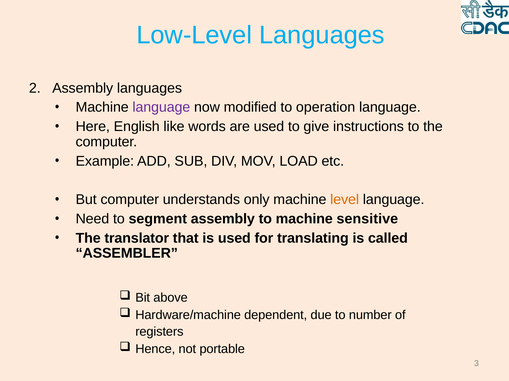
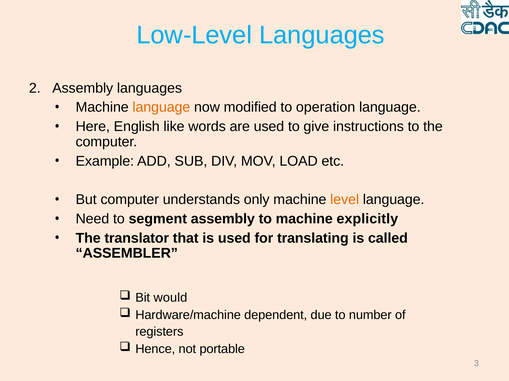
language at (161, 108) colour: purple -> orange
sensitive: sensitive -> explicitly
above: above -> would
